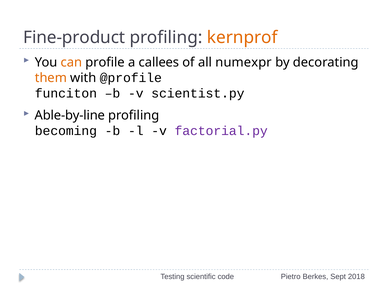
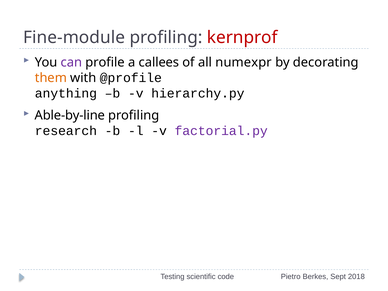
Fine-product: Fine-product -> Fine-module
kernprof colour: orange -> red
can colour: orange -> purple
funciton: funciton -> anything
scientist.py: scientist.py -> hierarchy.py
becoming: becoming -> research
